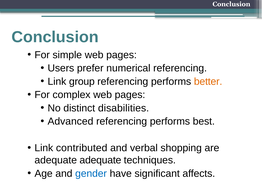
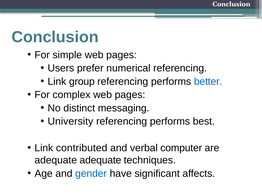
better colour: orange -> blue
disabilities: disabilities -> messaging
Advanced: Advanced -> University
shopping: shopping -> computer
